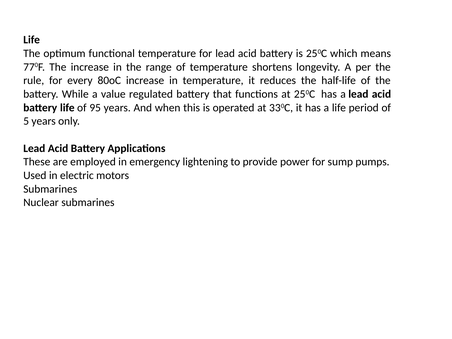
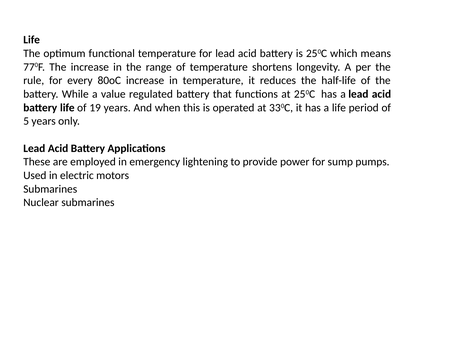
95: 95 -> 19
